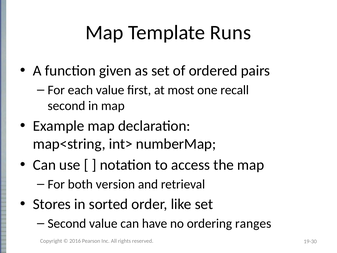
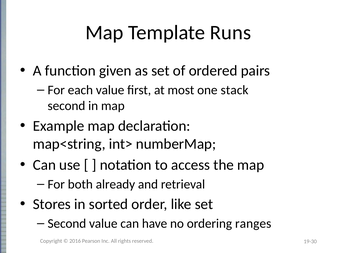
recall: recall -> stack
version: version -> already
